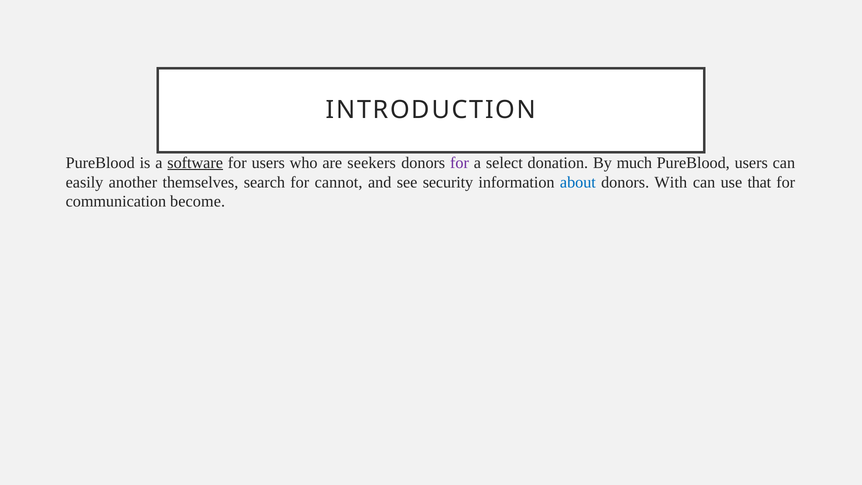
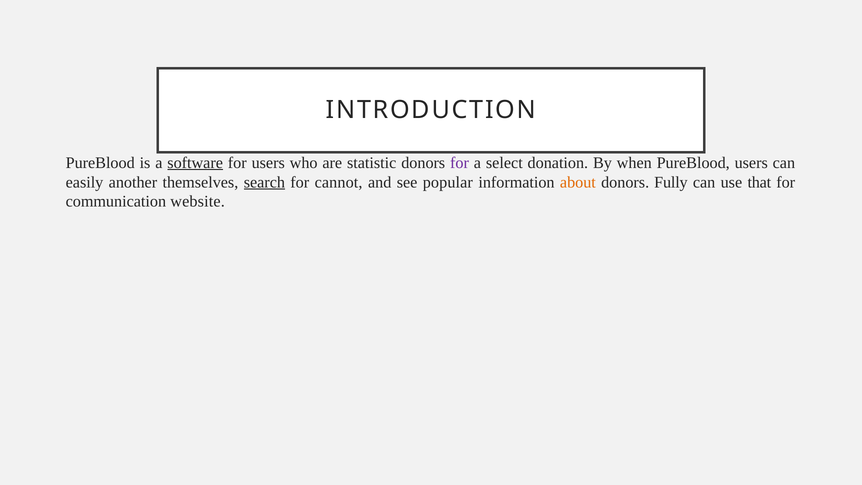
seekers: seekers -> statistic
much: much -> when
search underline: none -> present
security: security -> popular
about colour: blue -> orange
With: With -> Fully
become: become -> website
